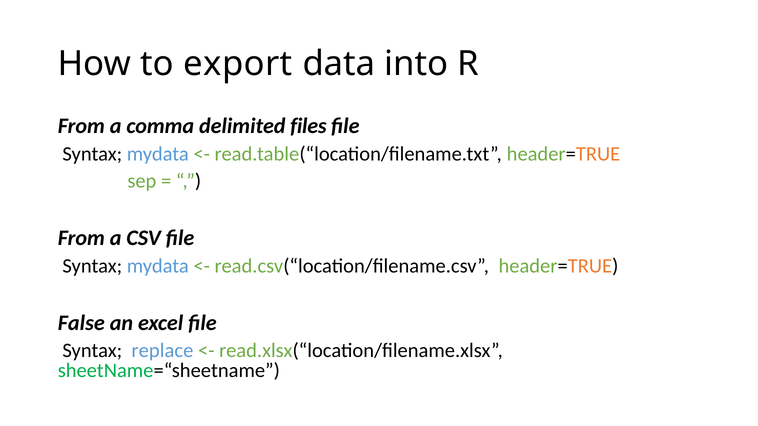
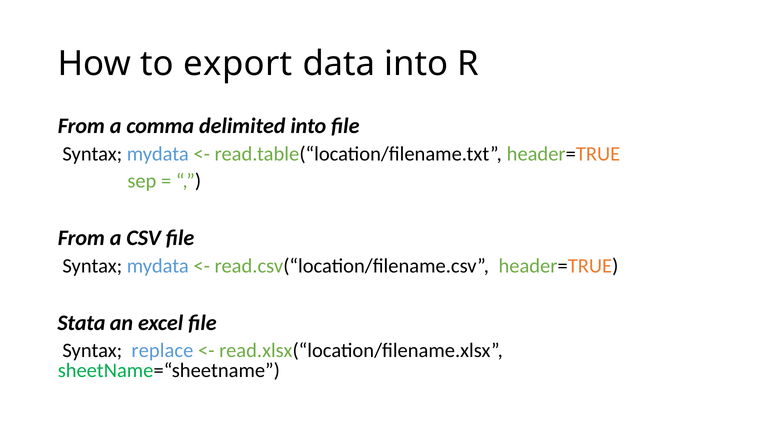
delimited files: files -> into
False: False -> Stata
